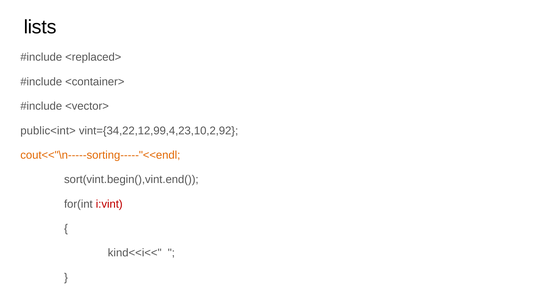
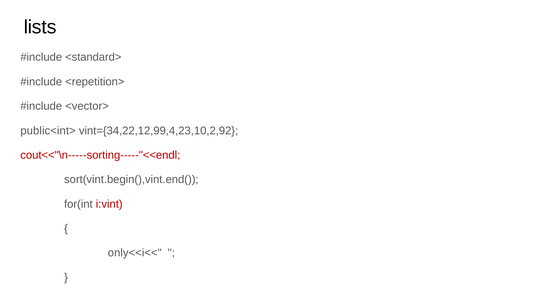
<replaced>: <replaced> -> <standard>
<container>: <container> -> <repetition>
cout<<"\n-----sorting-----"<<endl colour: orange -> red
kind<<i<<: kind<<i<< -> only<<i<<
